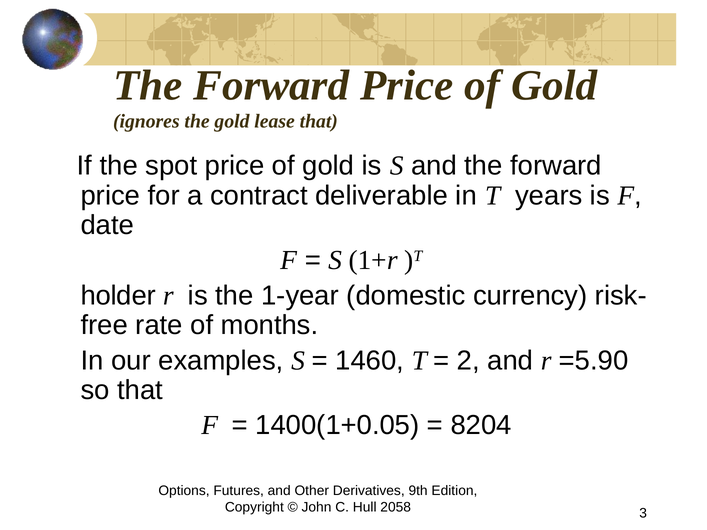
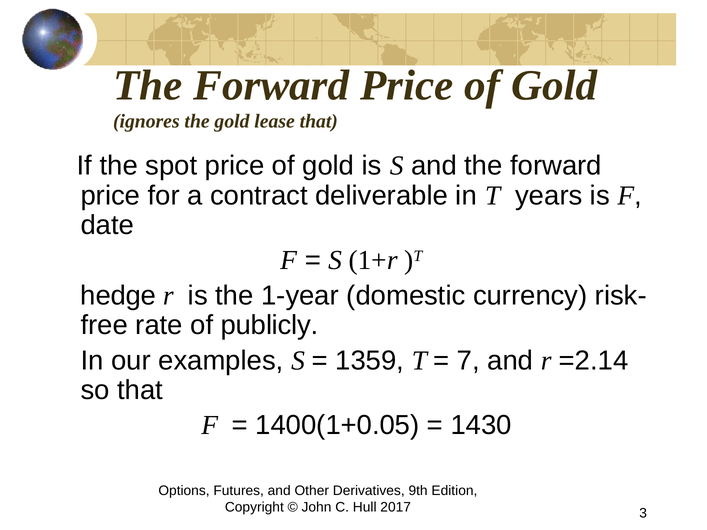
holder: holder -> hedge
months: months -> publicly
1460: 1460 -> 1359
2: 2 -> 7
=5.90: =5.90 -> =2.14
8204: 8204 -> 1430
2058: 2058 -> 2017
